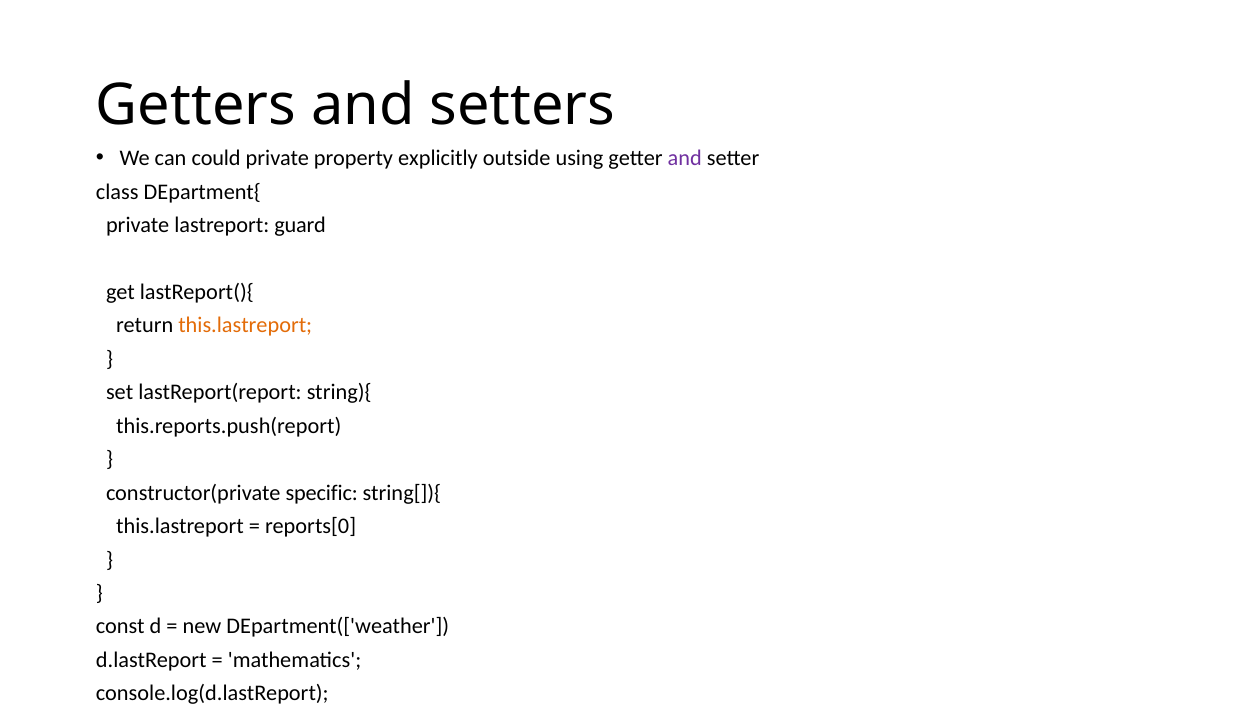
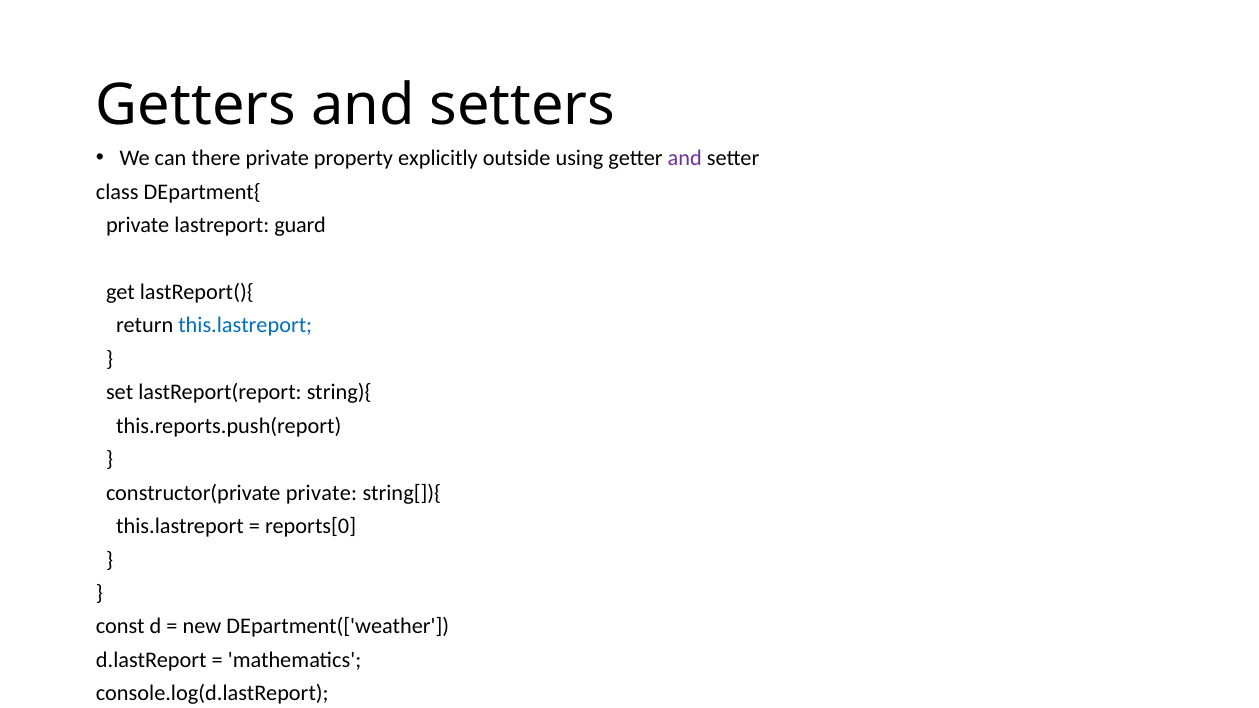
could: could -> there
this.lastreport at (245, 326) colour: orange -> blue
constructor(private specific: specific -> private
